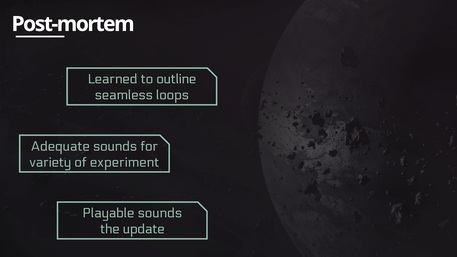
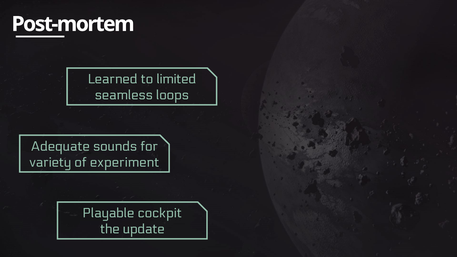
outline: outline -> limited
Playable sounds: sounds -> cockpit
